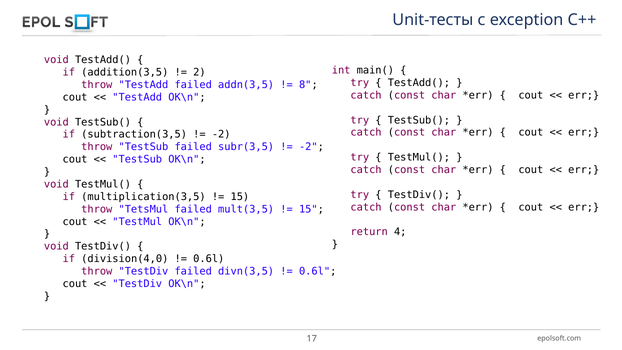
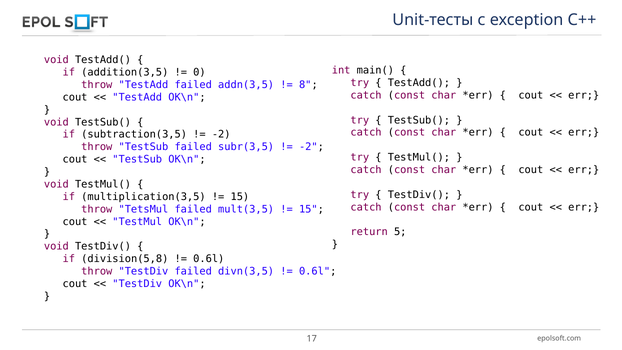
2: 2 -> 0
4: 4 -> 5
division(4,0: division(4,0 -> division(5,8
